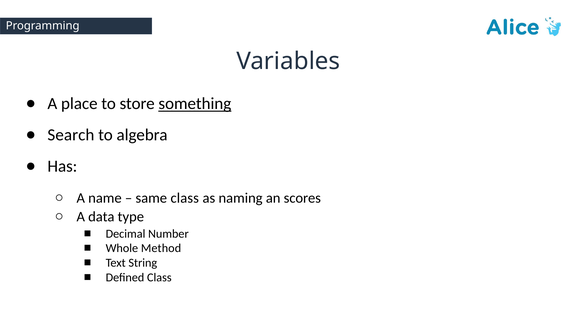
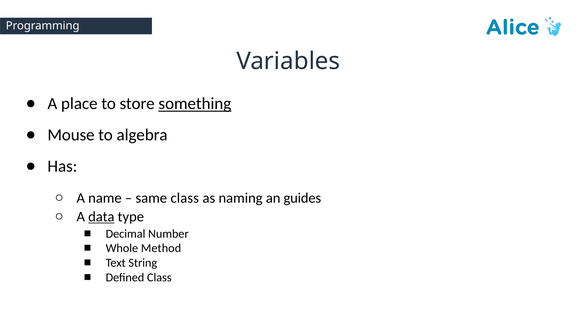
Search: Search -> Mouse
scores: scores -> guides
data underline: none -> present
